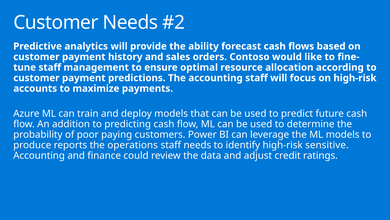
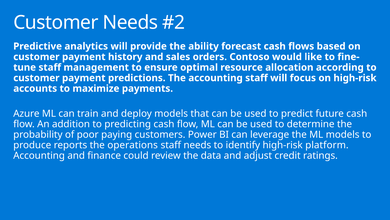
sensitive: sensitive -> platform
